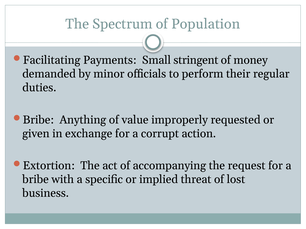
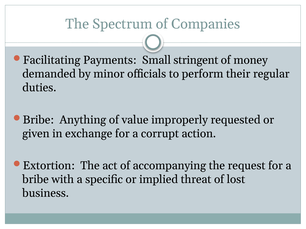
Population: Population -> Companies
